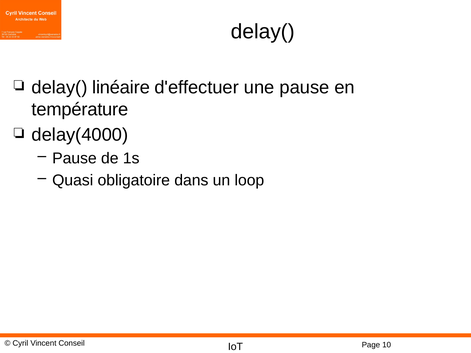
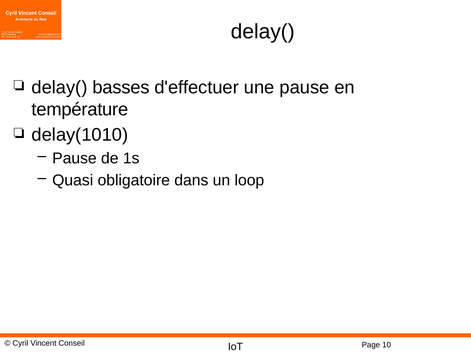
linéaire: linéaire -> basses
delay(4000: delay(4000 -> delay(1010
